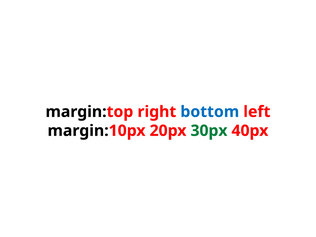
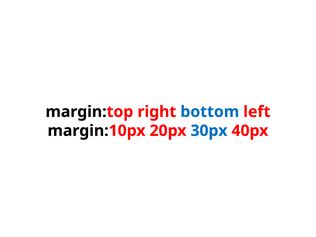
30px colour: green -> blue
